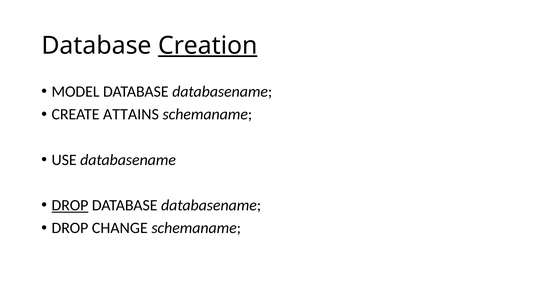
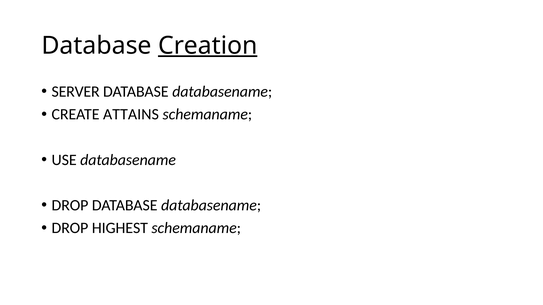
MODEL: MODEL -> SERVER
DROP at (70, 206) underline: present -> none
CHANGE: CHANGE -> HIGHEST
